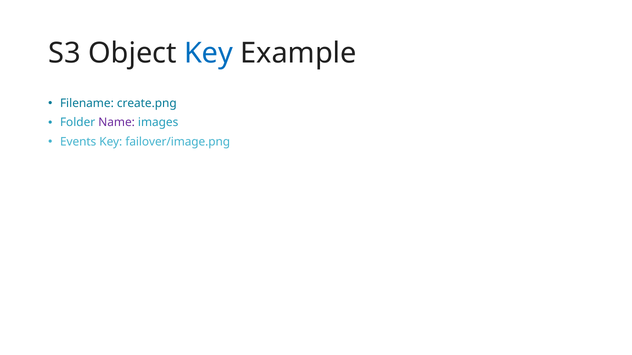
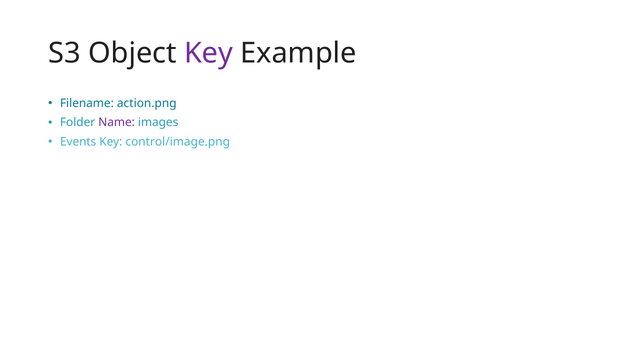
Key at (209, 53) colour: blue -> purple
create.png: create.png -> action.png
failover/image.png: failover/image.png -> control/image.png
